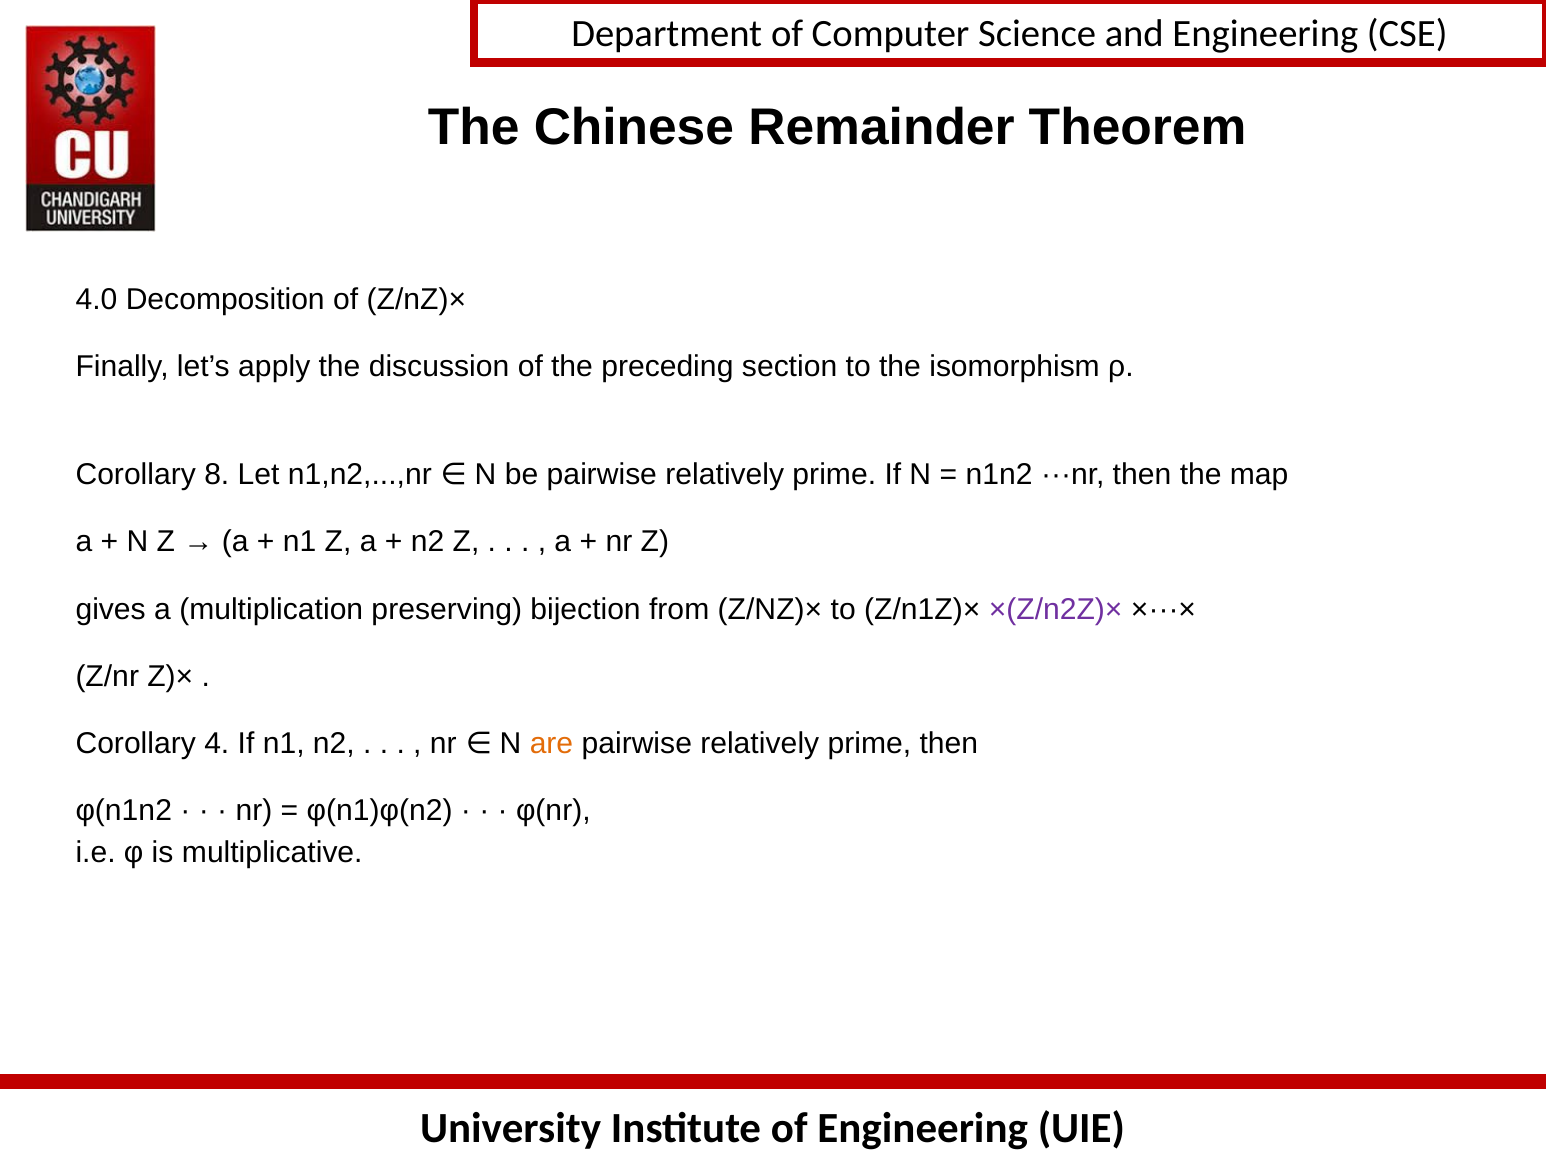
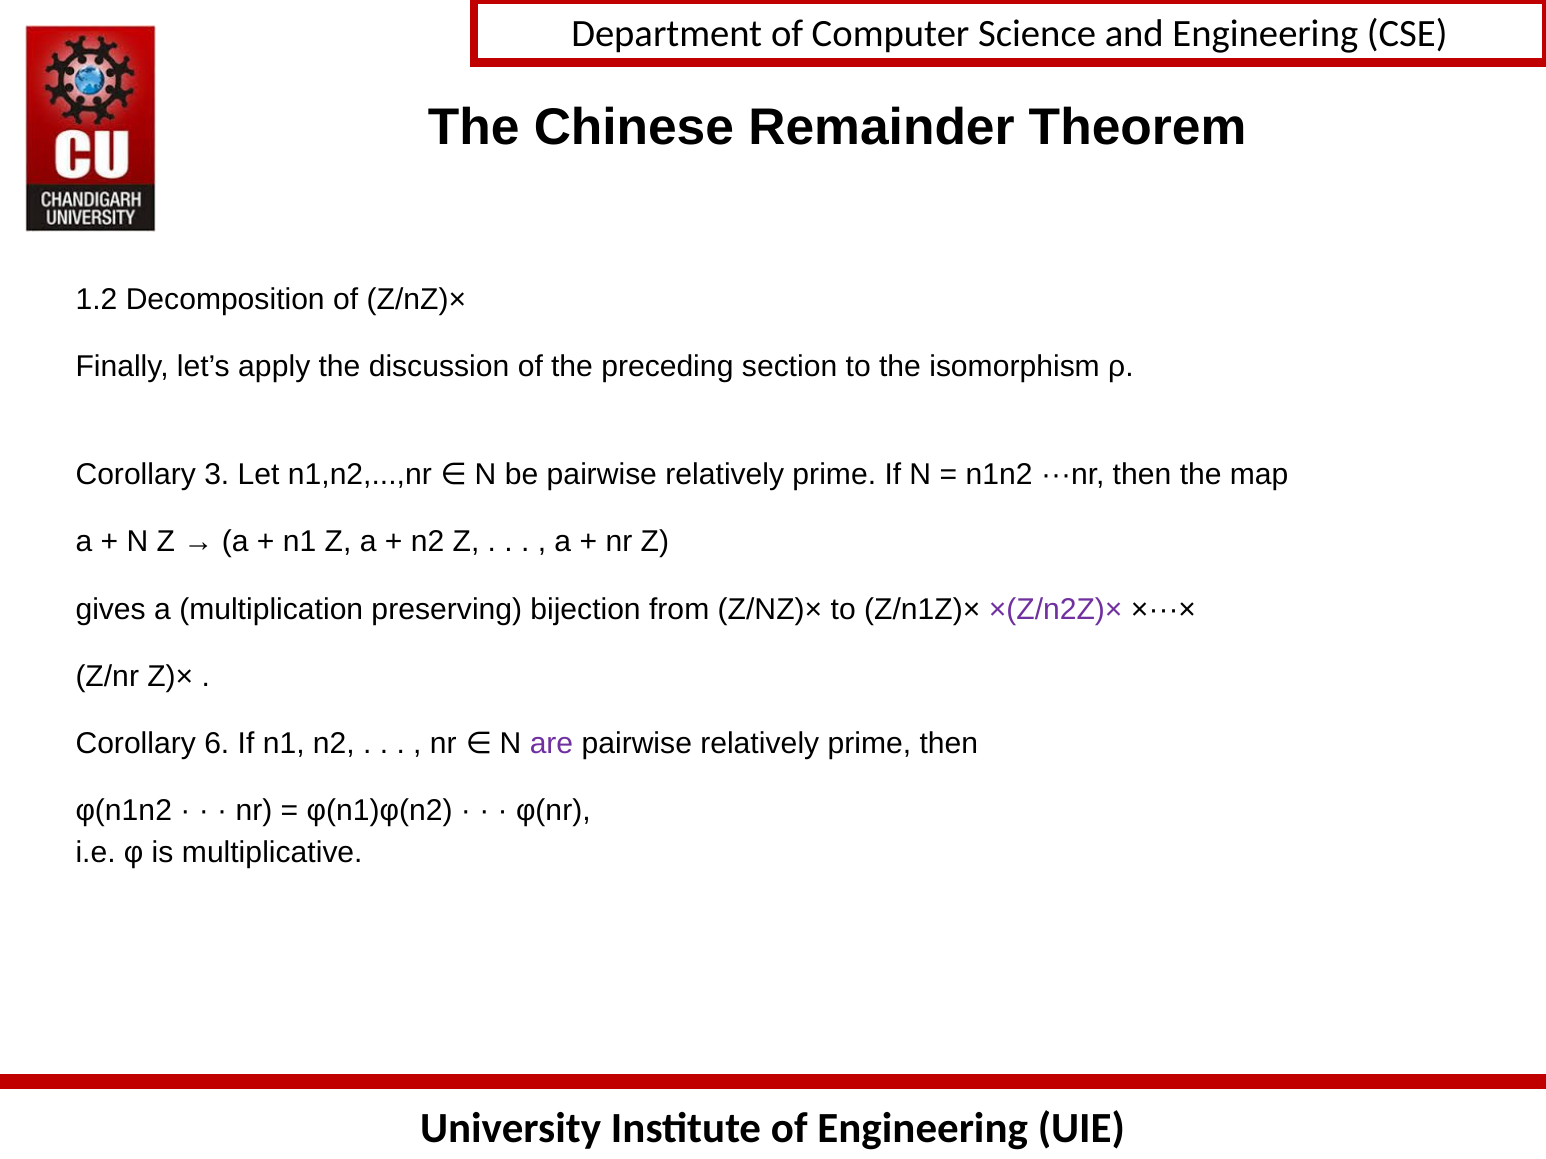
4.0: 4.0 -> 1.2
8: 8 -> 3
4: 4 -> 6
are colour: orange -> purple
